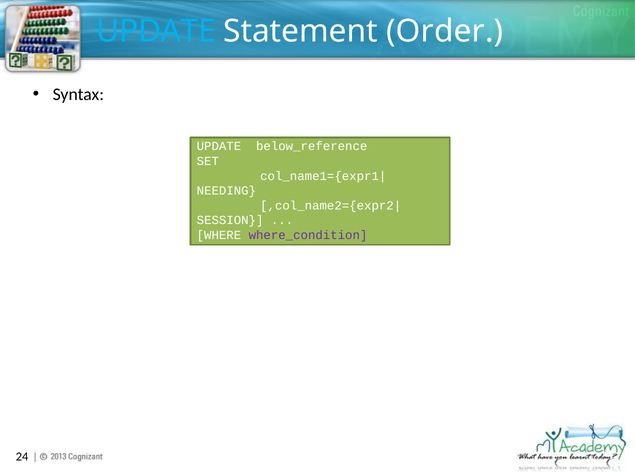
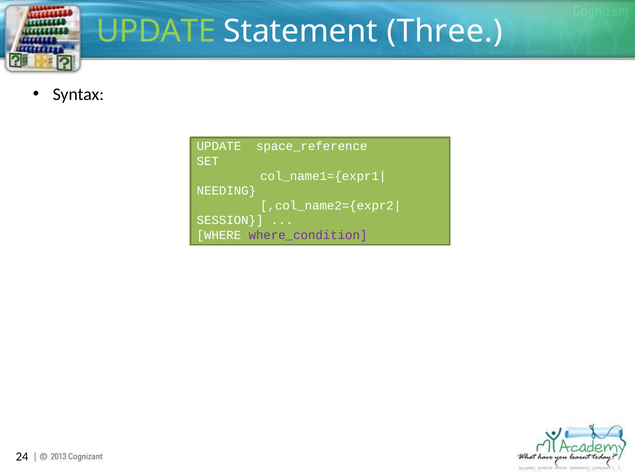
UPDATE at (156, 31) colour: light blue -> light green
Order: Order -> Three
below_reference: below_reference -> space_reference
